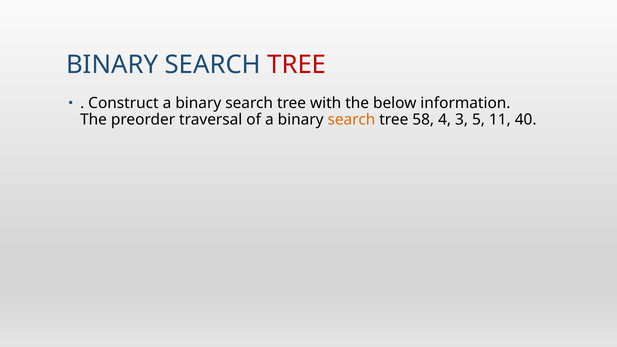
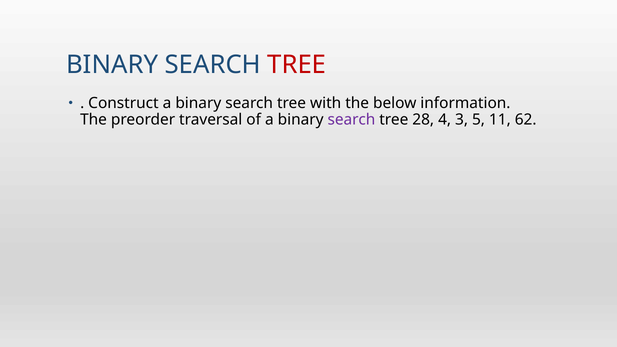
search at (351, 120) colour: orange -> purple
58: 58 -> 28
40: 40 -> 62
